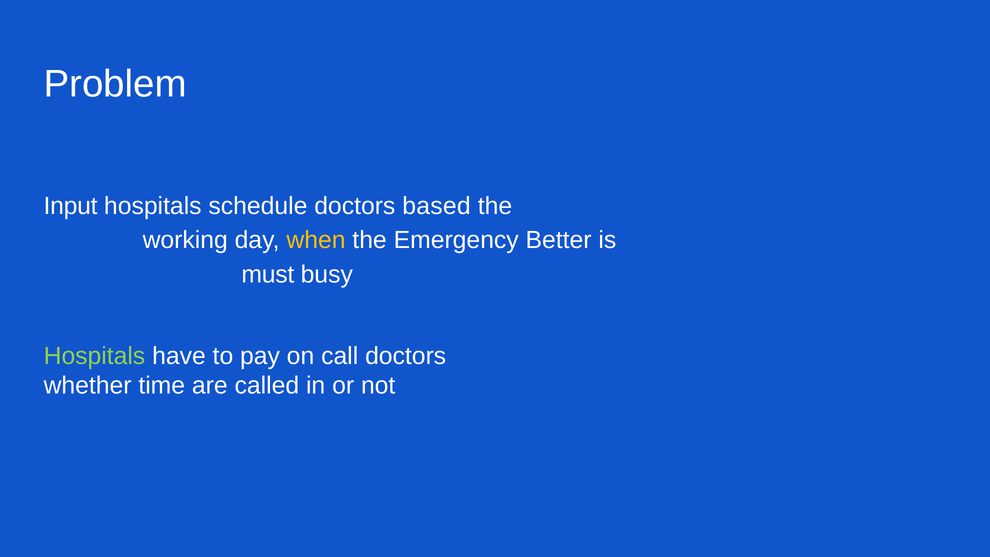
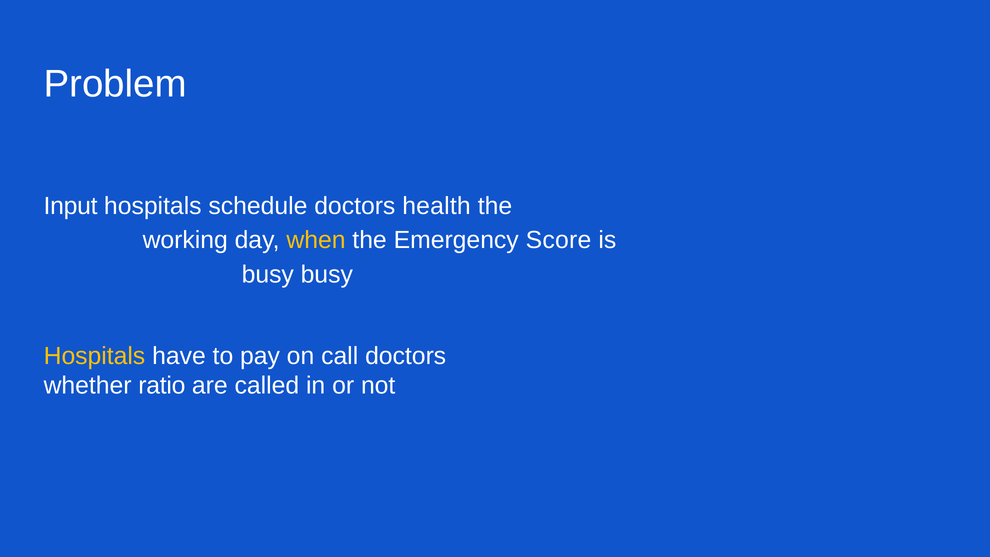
based: based -> health
Better: Better -> Score
must at (268, 274): must -> busy
Hospitals at (94, 356) colour: light green -> yellow
time: time -> ratio
